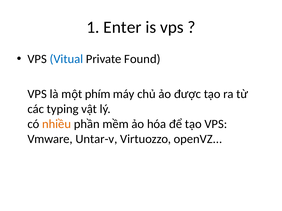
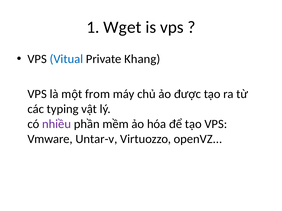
Enter: Enter -> Wget
Found: Found -> Khang
phím: phím -> from
nhiều colour: orange -> purple
